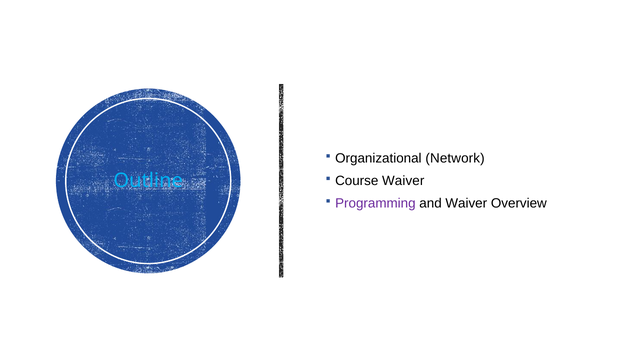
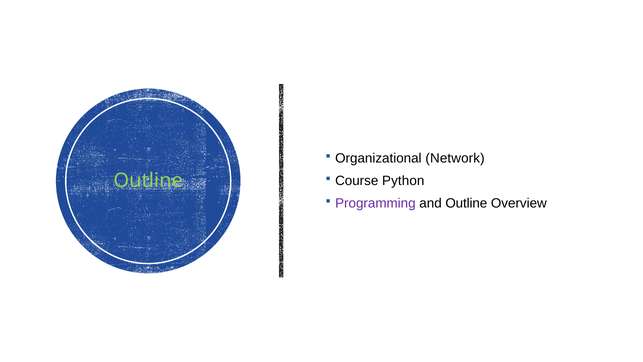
Course Waiver: Waiver -> Python
Outline at (148, 181) colour: light blue -> light green
and Waiver: Waiver -> Outline
